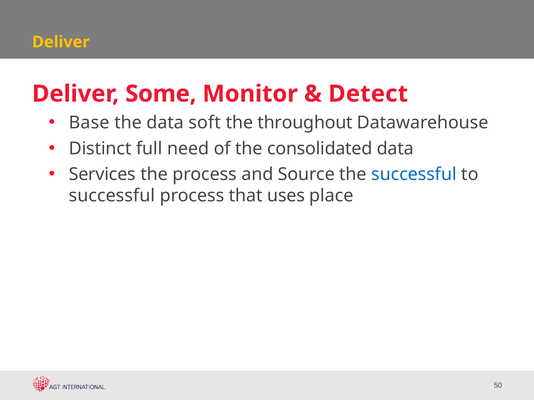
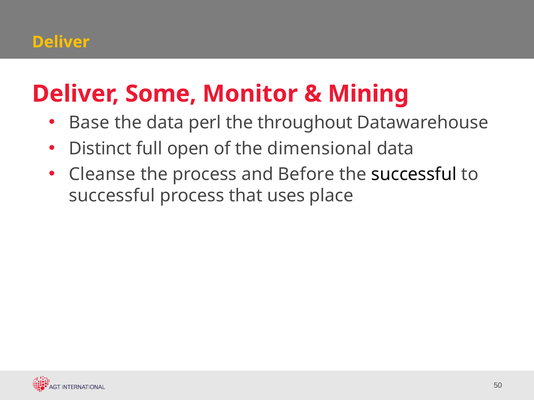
Detect: Detect -> Mining
soft: soft -> perl
need: need -> open
consolidated: consolidated -> dimensional
Services: Services -> Cleanse
Source: Source -> Before
successful at (414, 175) colour: blue -> black
